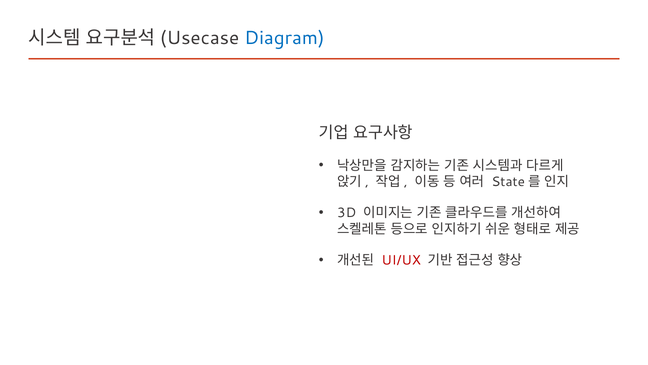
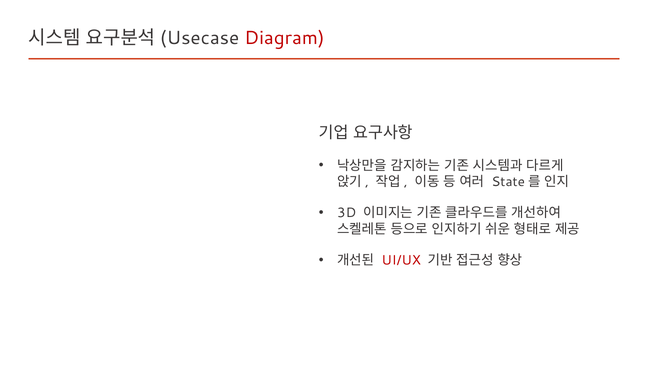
Diagram colour: blue -> red
